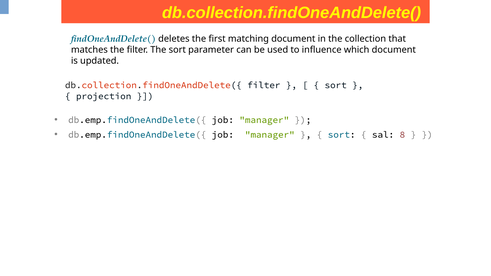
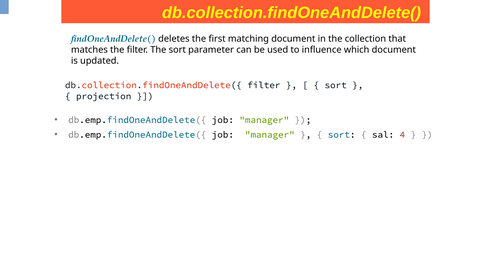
8: 8 -> 4
